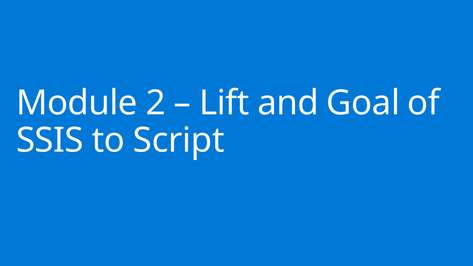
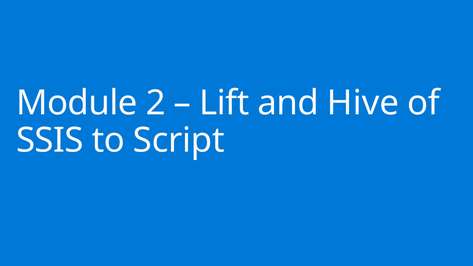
Goal: Goal -> Hive
